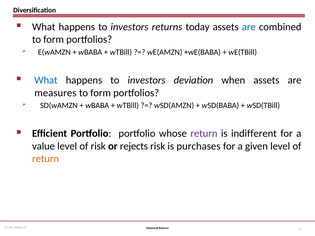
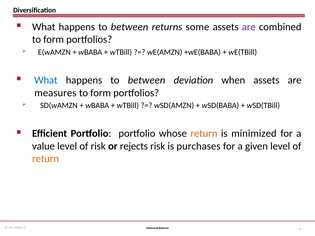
investors at (130, 27): investors -> between
today: today -> some
are at (249, 27) colour: blue -> purple
investors at (147, 80): investors -> between
return at (204, 134) colour: purple -> orange
indifferent: indifferent -> minimized
